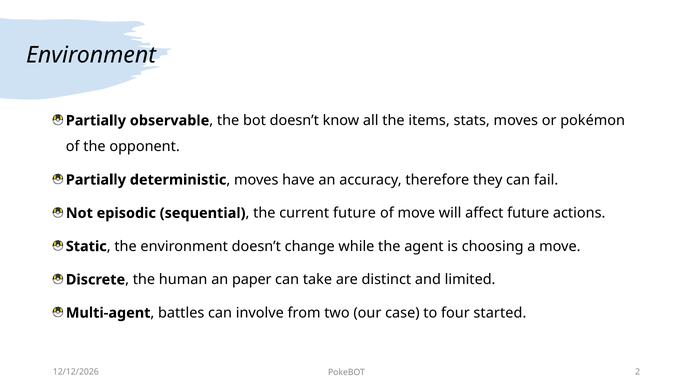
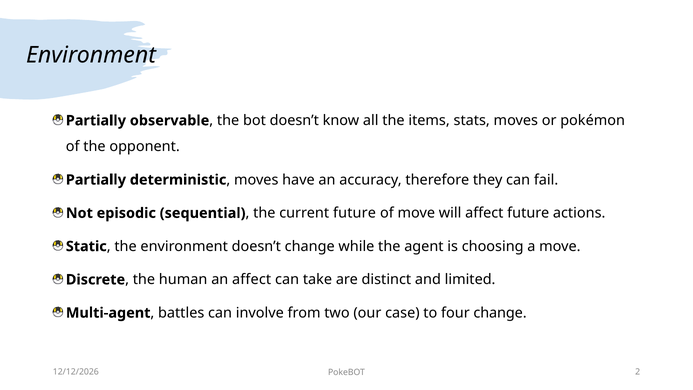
an paper: paper -> affect
four started: started -> change
